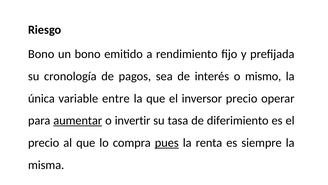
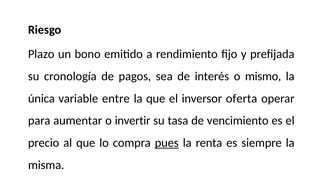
Bono at (41, 54): Bono -> Plazo
inversor precio: precio -> oferta
aumentar underline: present -> none
diferimiento: diferimiento -> vencimiento
